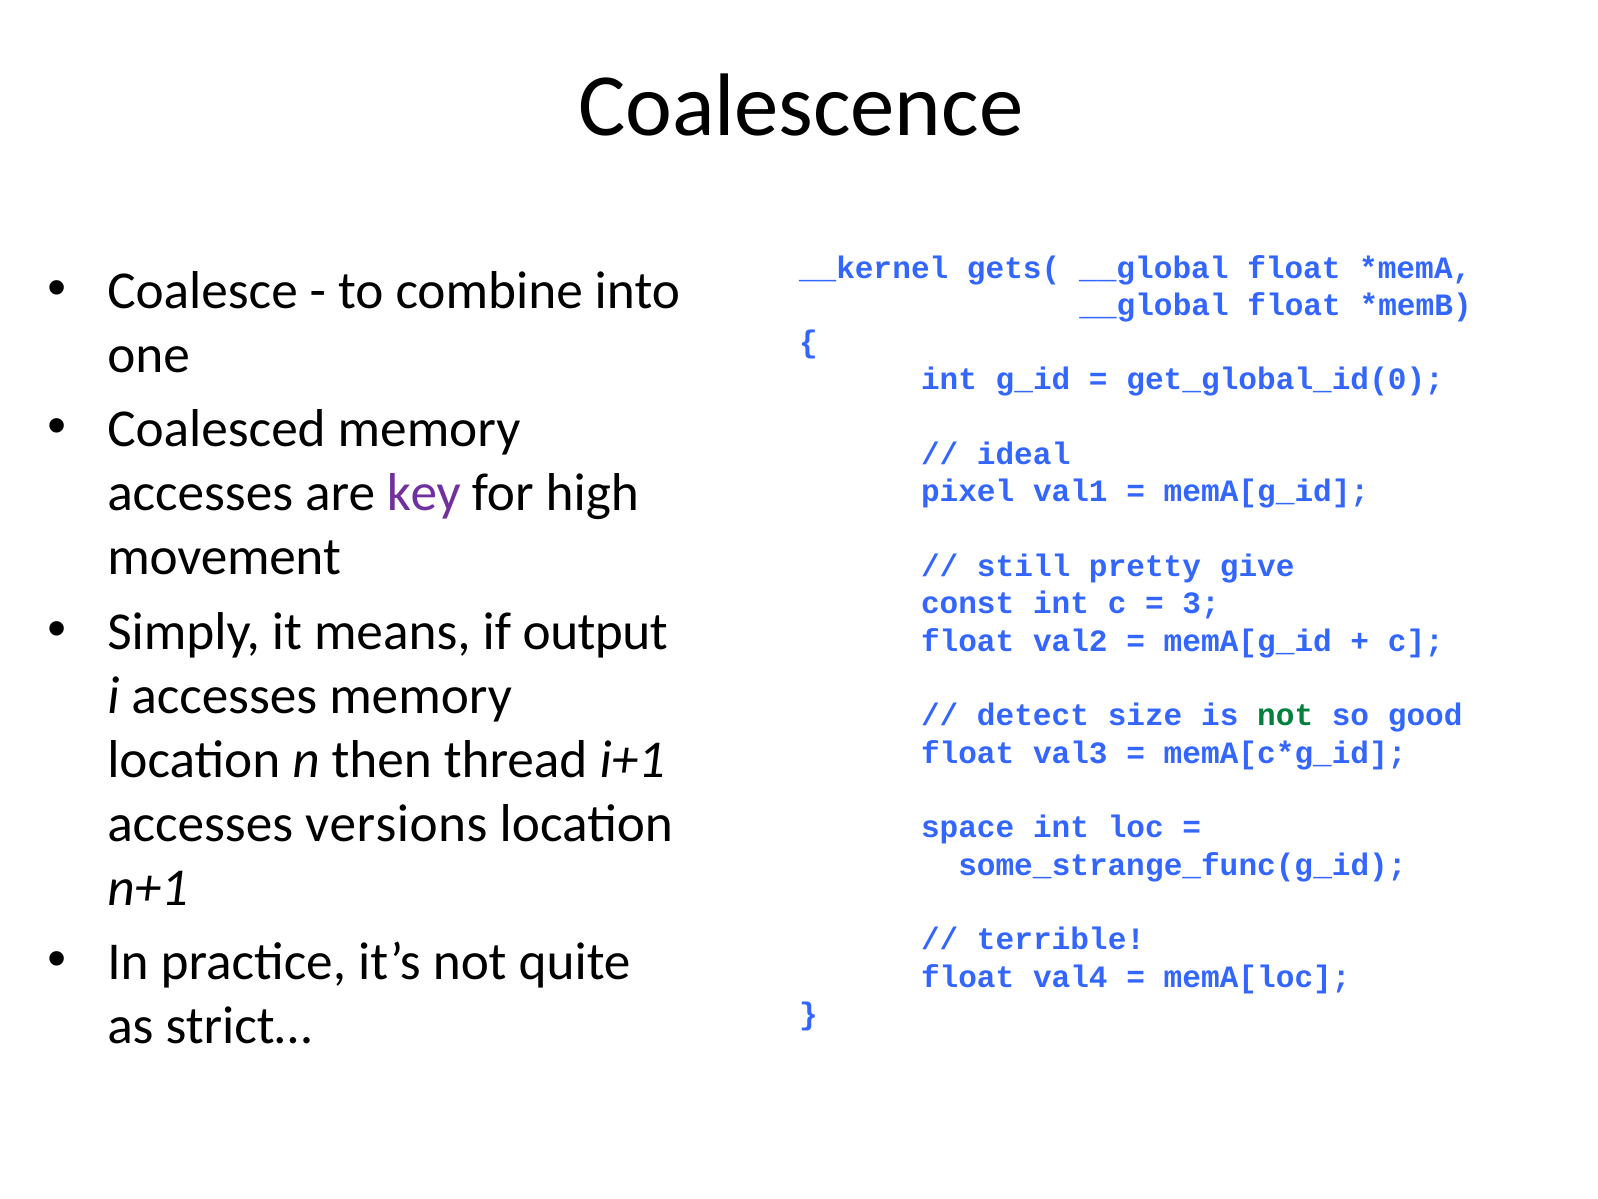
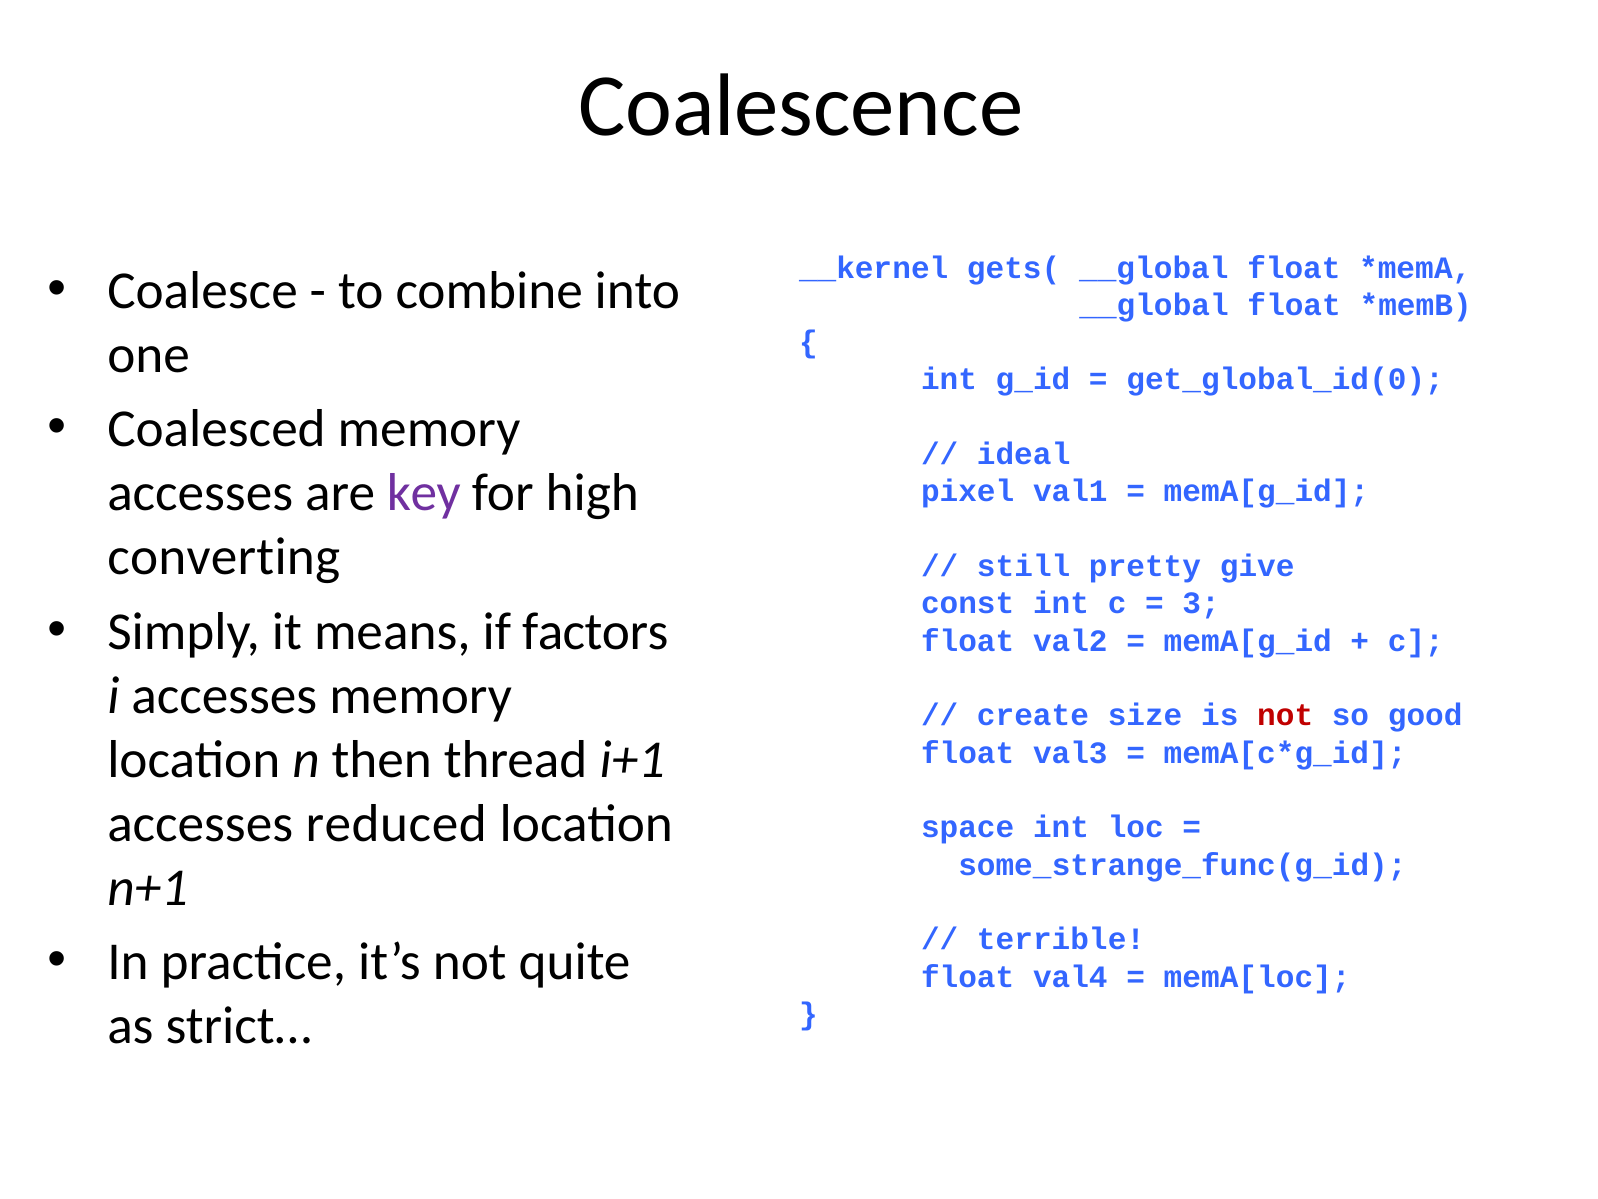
movement: movement -> converting
output: output -> factors
detect: detect -> create
not at (1285, 715) colour: green -> red
versions: versions -> reduced
